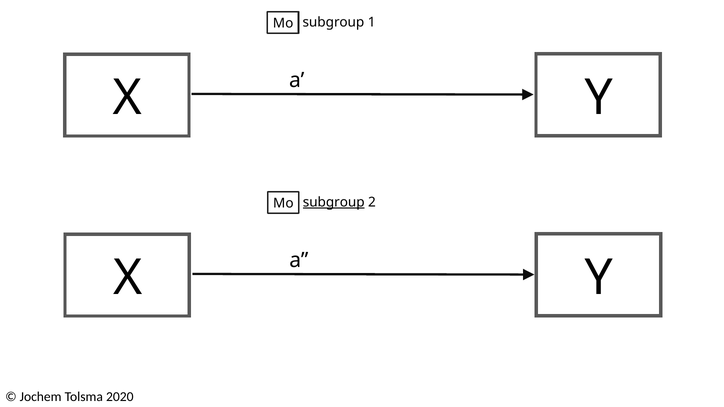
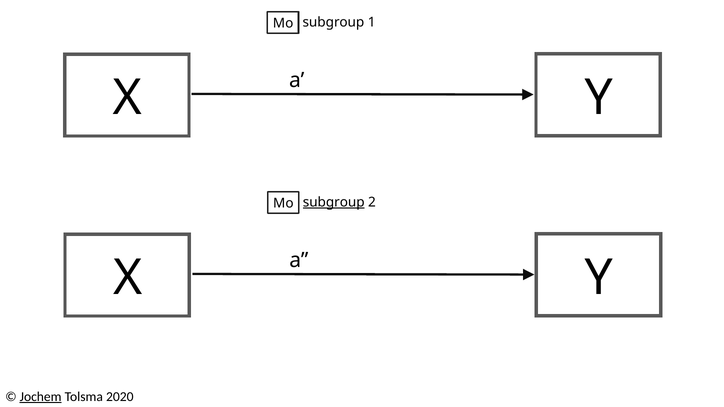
Jochem underline: none -> present
